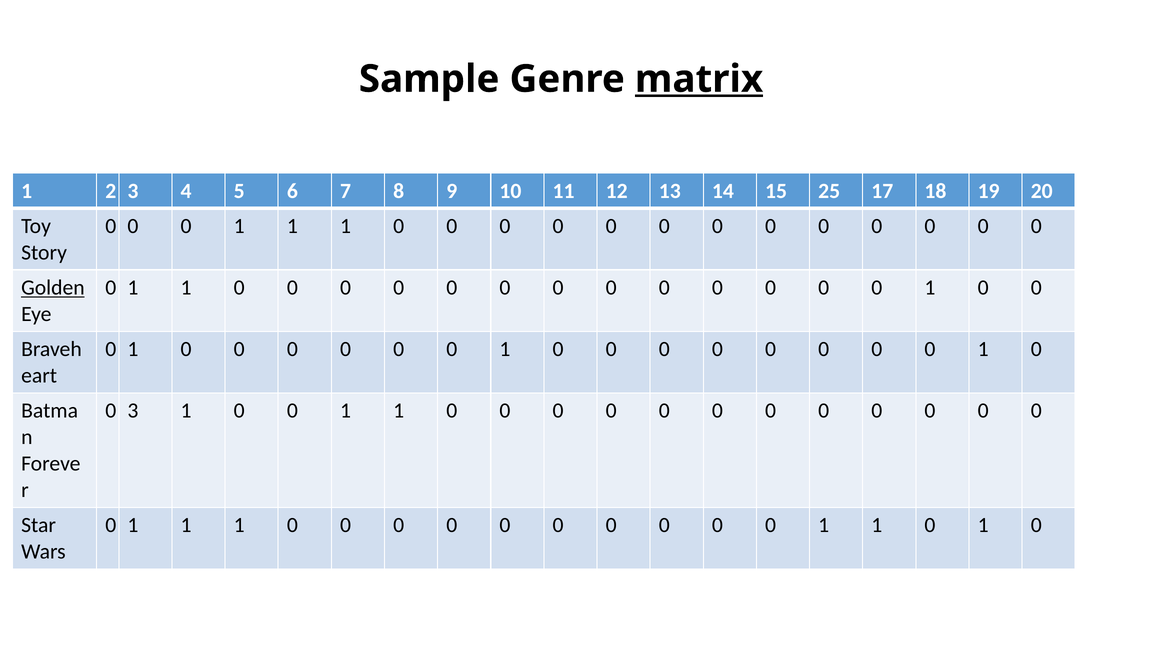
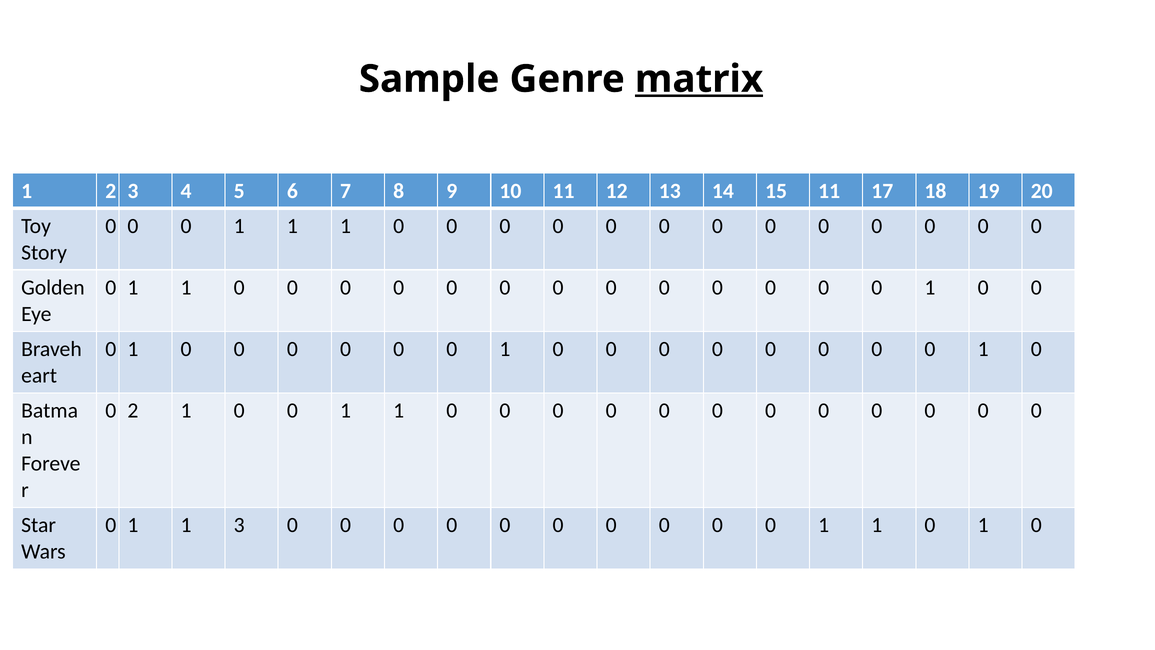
15 25: 25 -> 11
Golden underline: present -> none
0 3: 3 -> 2
1 at (239, 525): 1 -> 3
